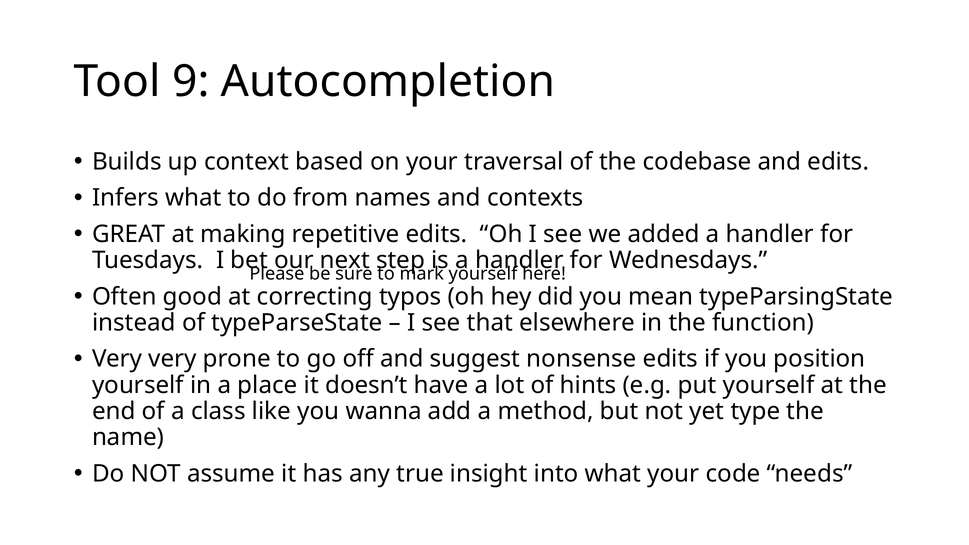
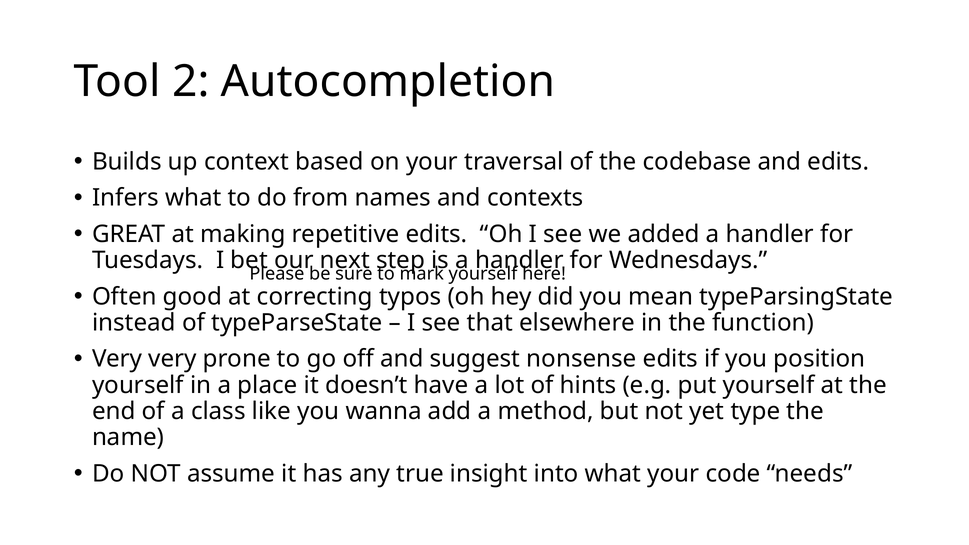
9: 9 -> 2
